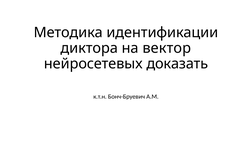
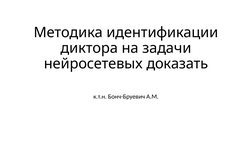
вектор: вектор -> задачи
